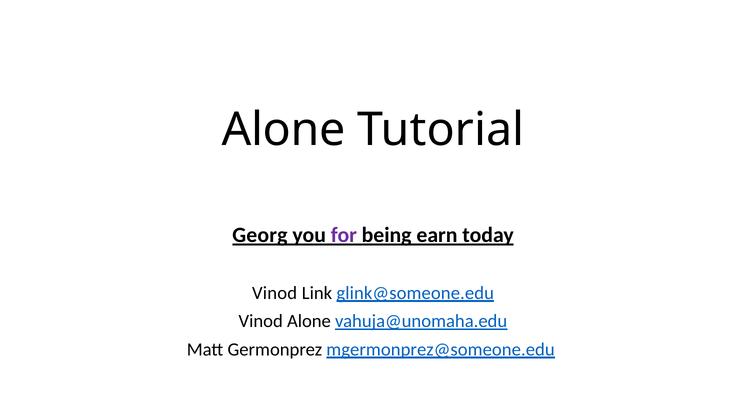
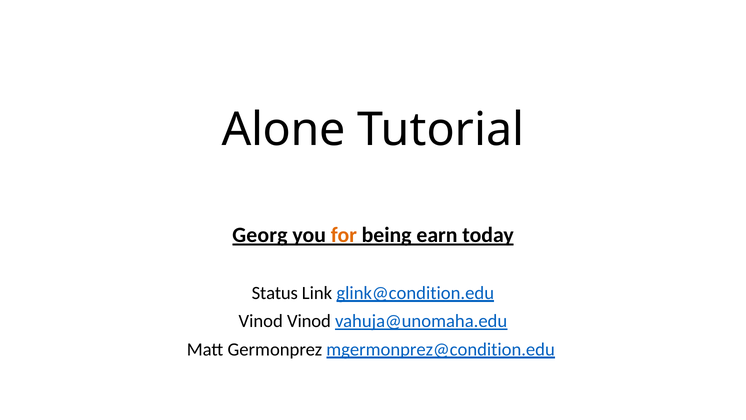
for colour: purple -> orange
Vinod at (275, 293): Vinod -> Status
glink@someone.edu: glink@someone.edu -> glink@condition.edu
Vinod Alone: Alone -> Vinod
mgermonprez@someone.edu: mgermonprez@someone.edu -> mgermonprez@condition.edu
